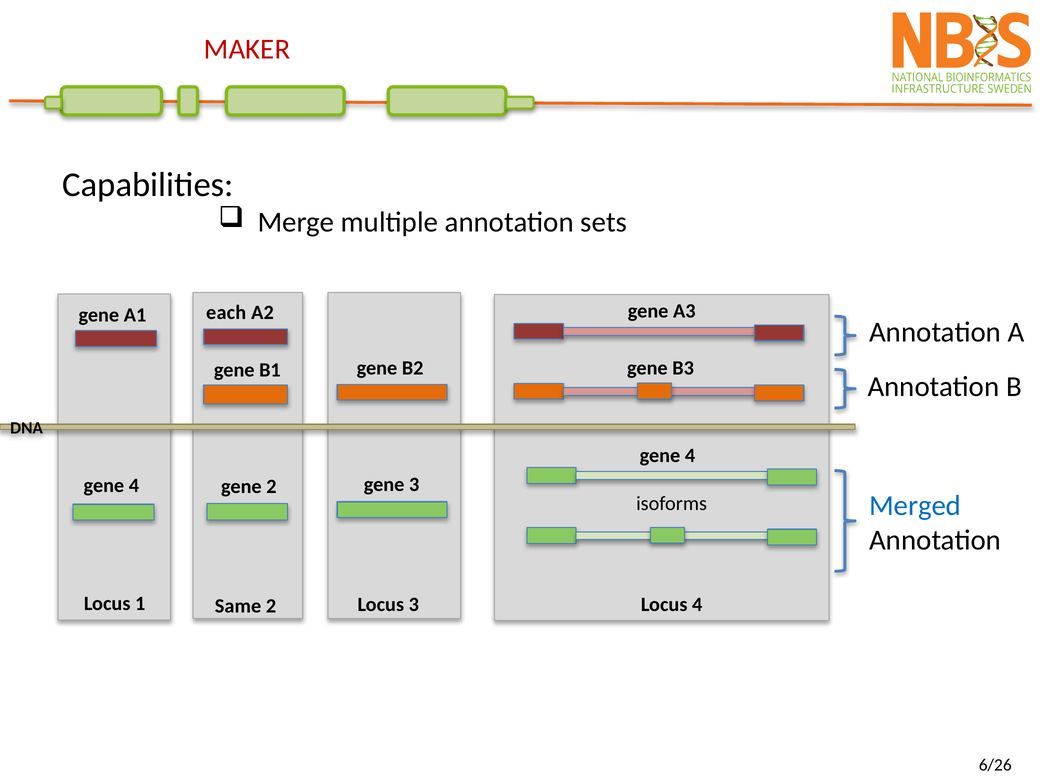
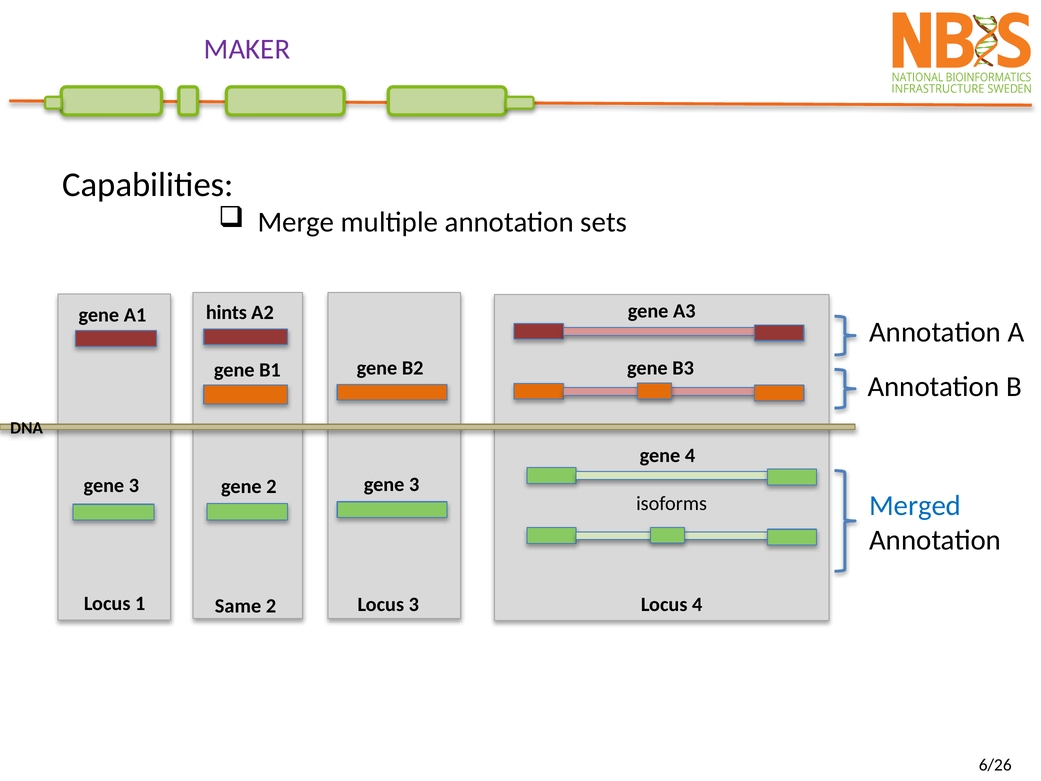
MAKER colour: red -> purple
each: each -> hints
4 at (134, 485): 4 -> 3
